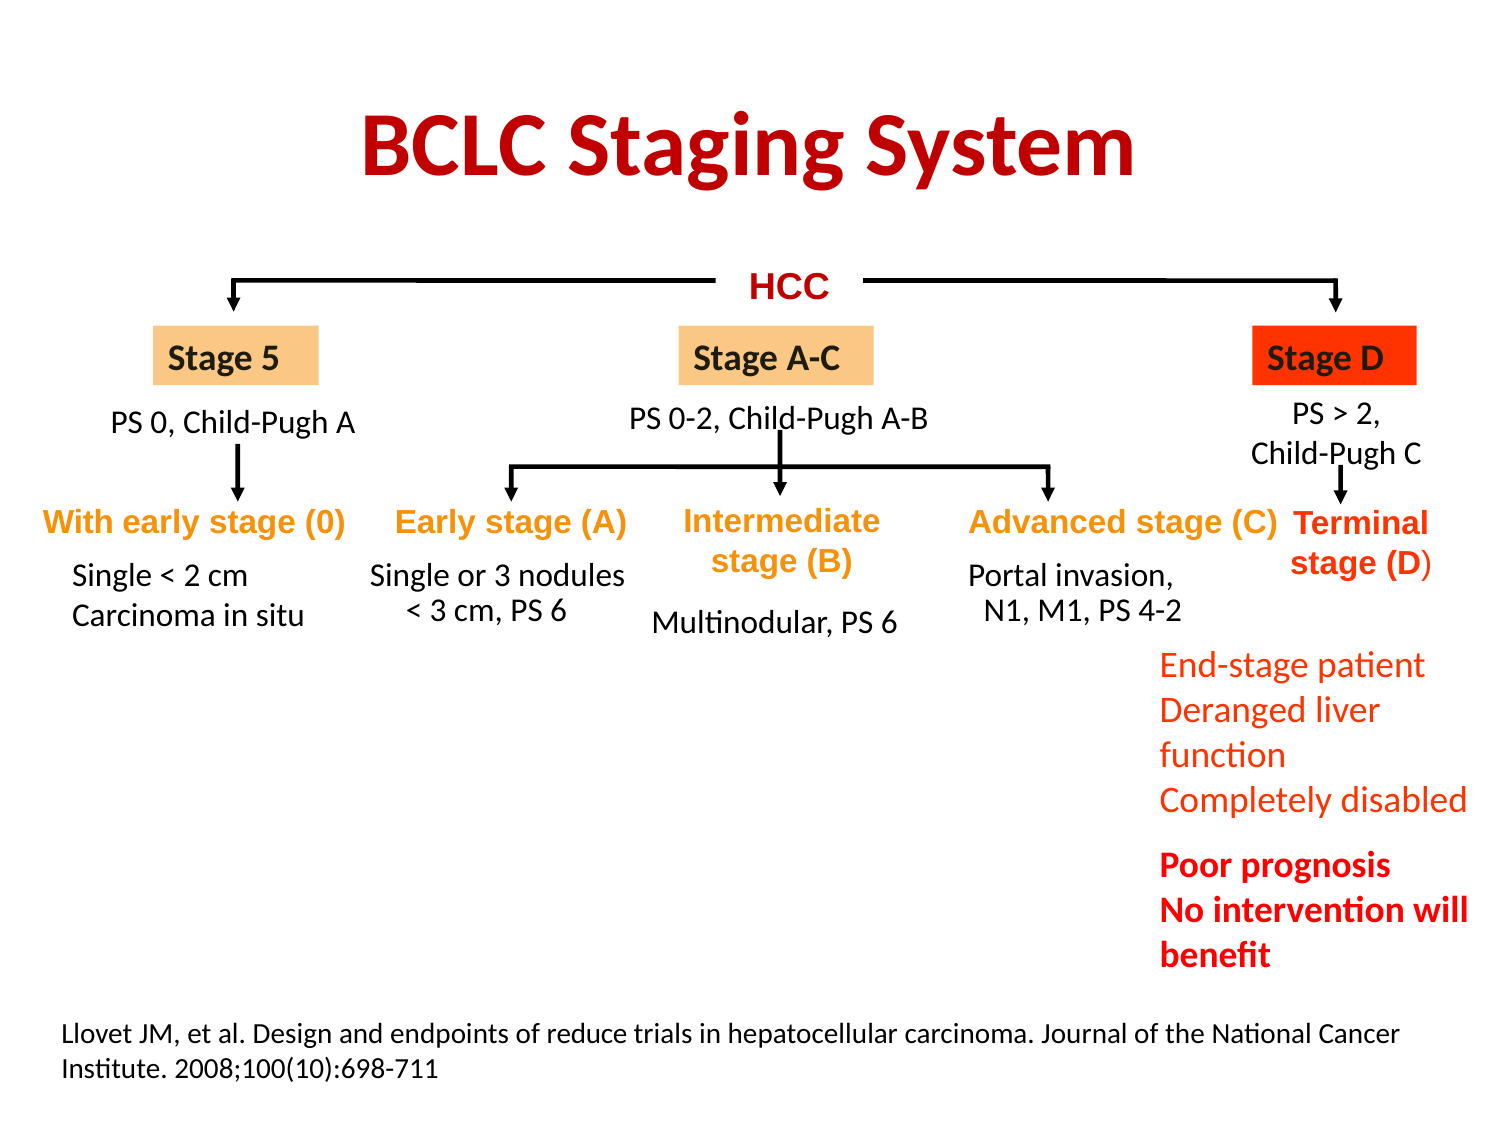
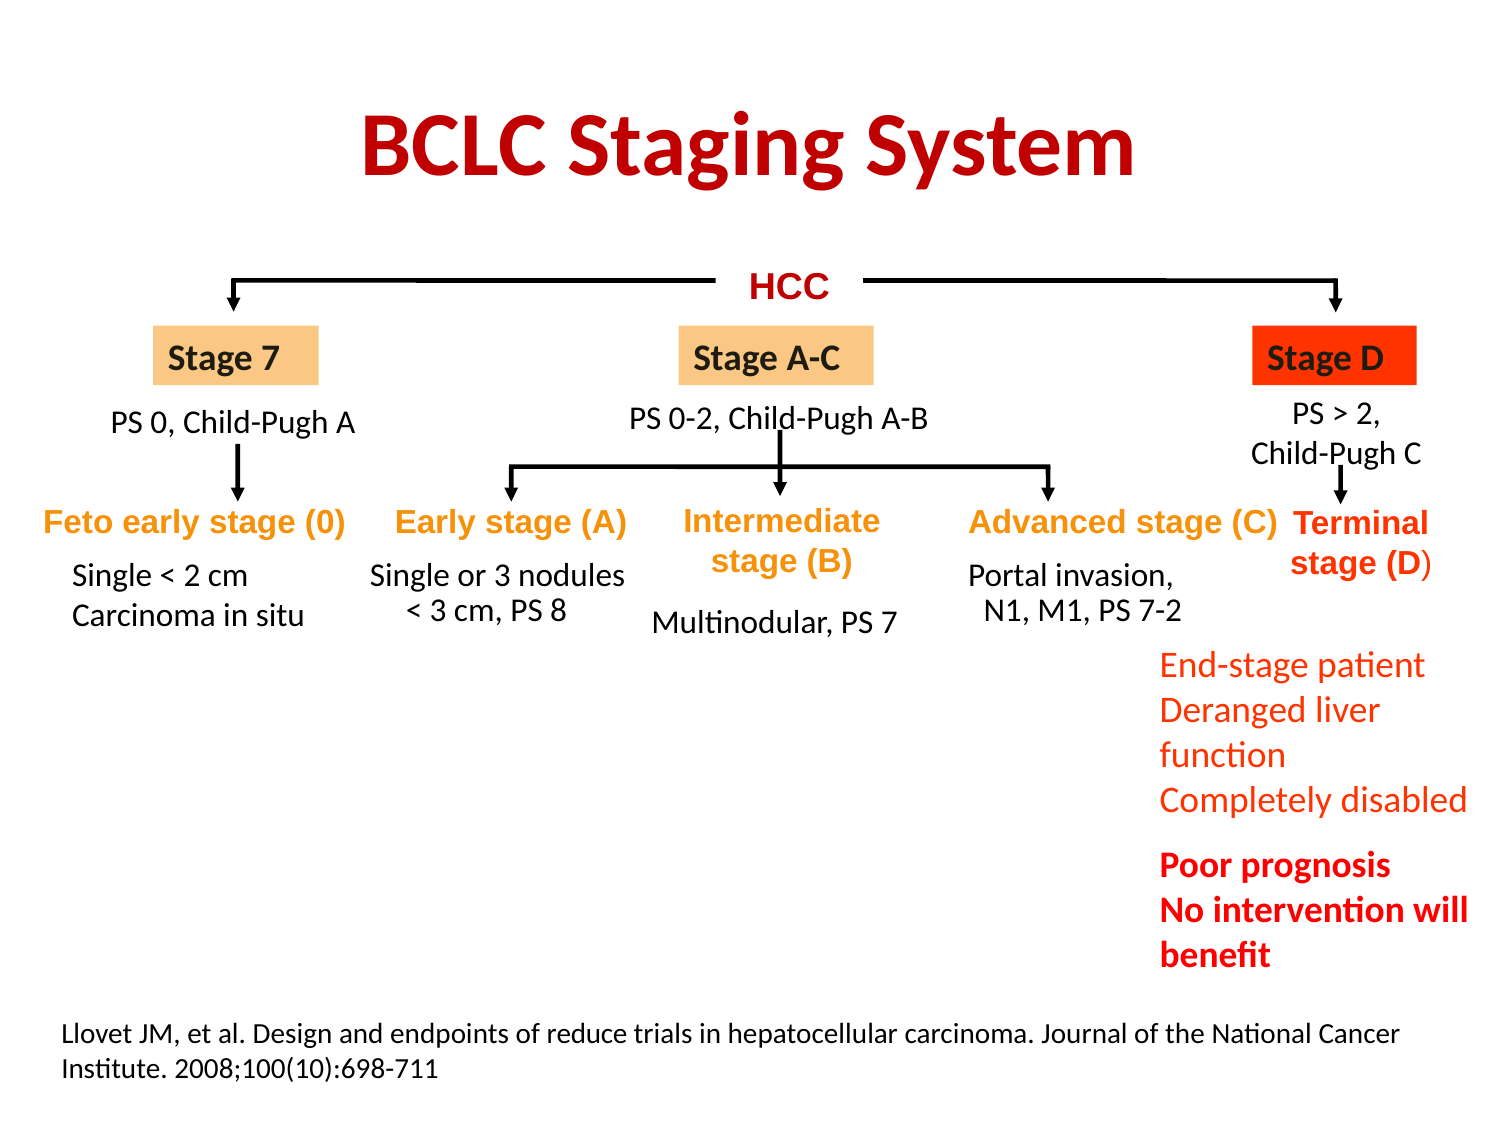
Stage 5: 5 -> 7
With: With -> Feto
cm PS 6: 6 -> 8
Multinodular PS 6: 6 -> 7
4-2: 4-2 -> 7-2
